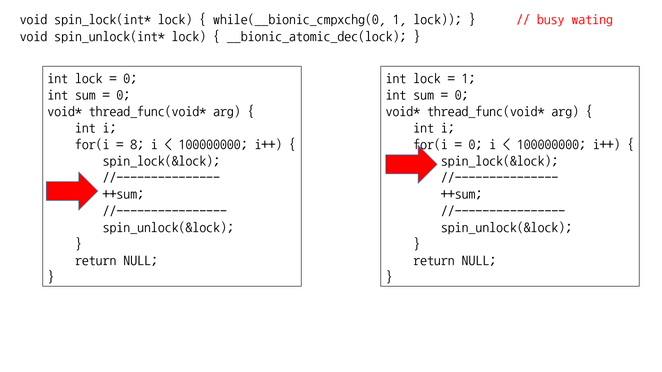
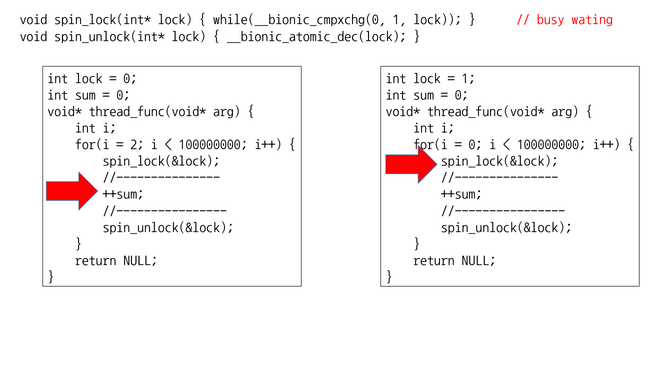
8: 8 -> 2
